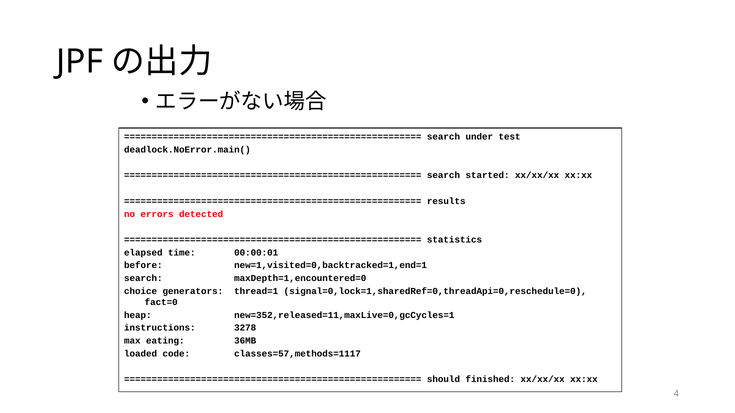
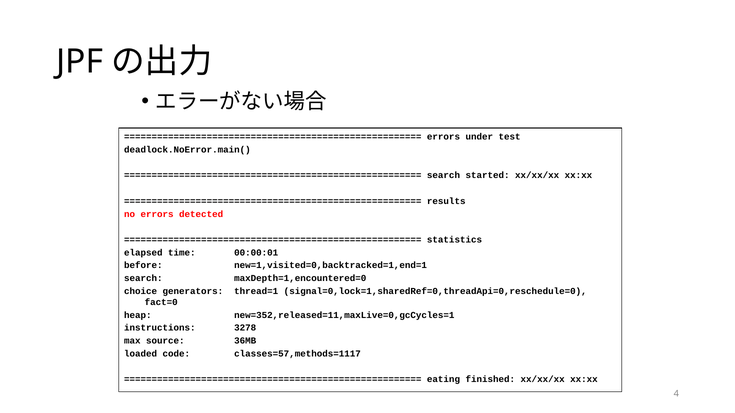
search at (443, 137): search -> errors
eating: eating -> source
should: should -> eating
